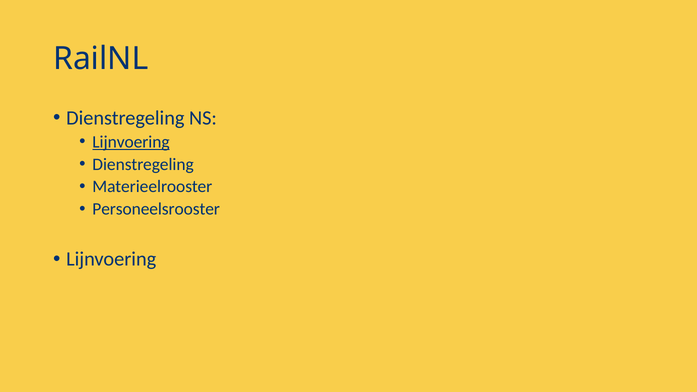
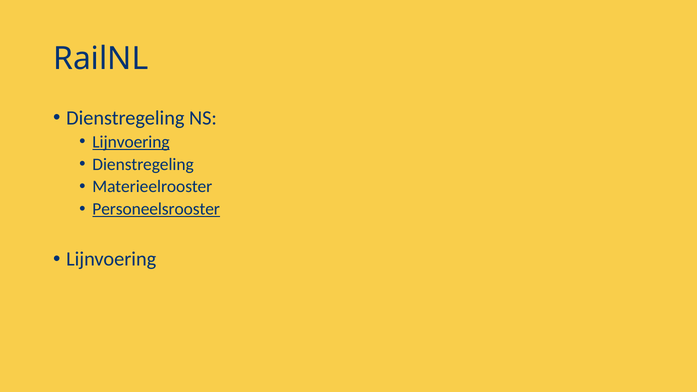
Personeelsrooster underline: none -> present
